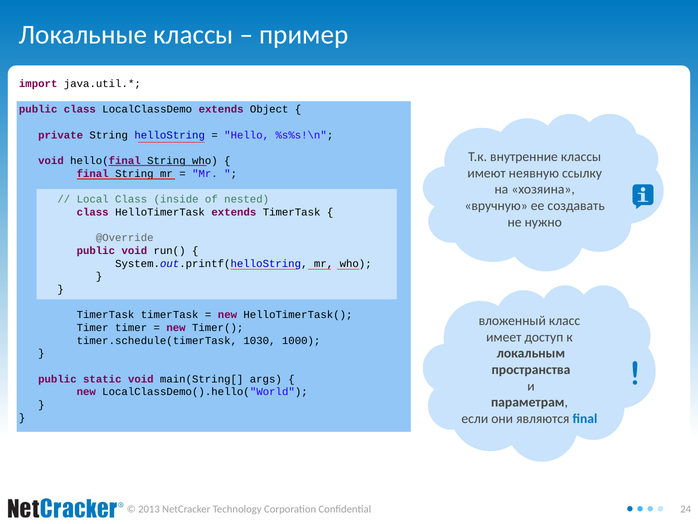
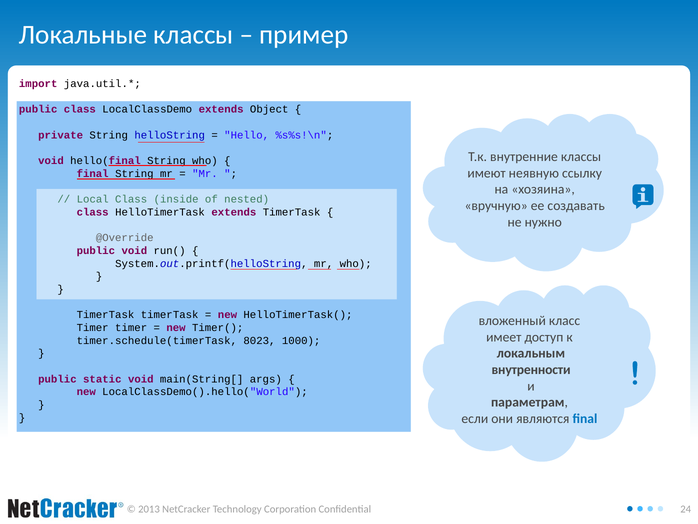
1030: 1030 -> 8023
пространства: пространства -> внутренности
